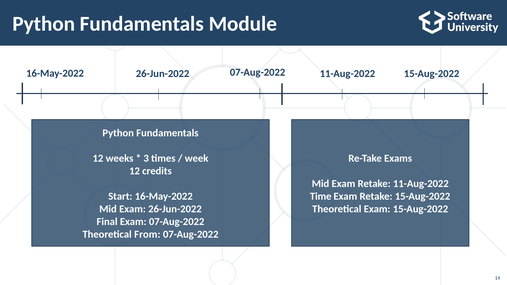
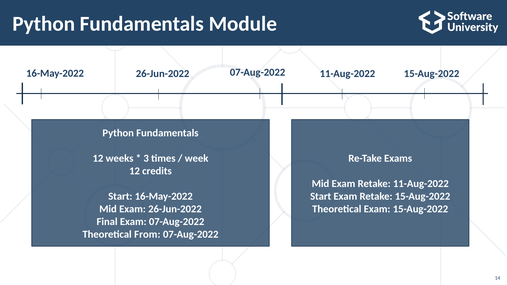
Time at (321, 196): Time -> Start
